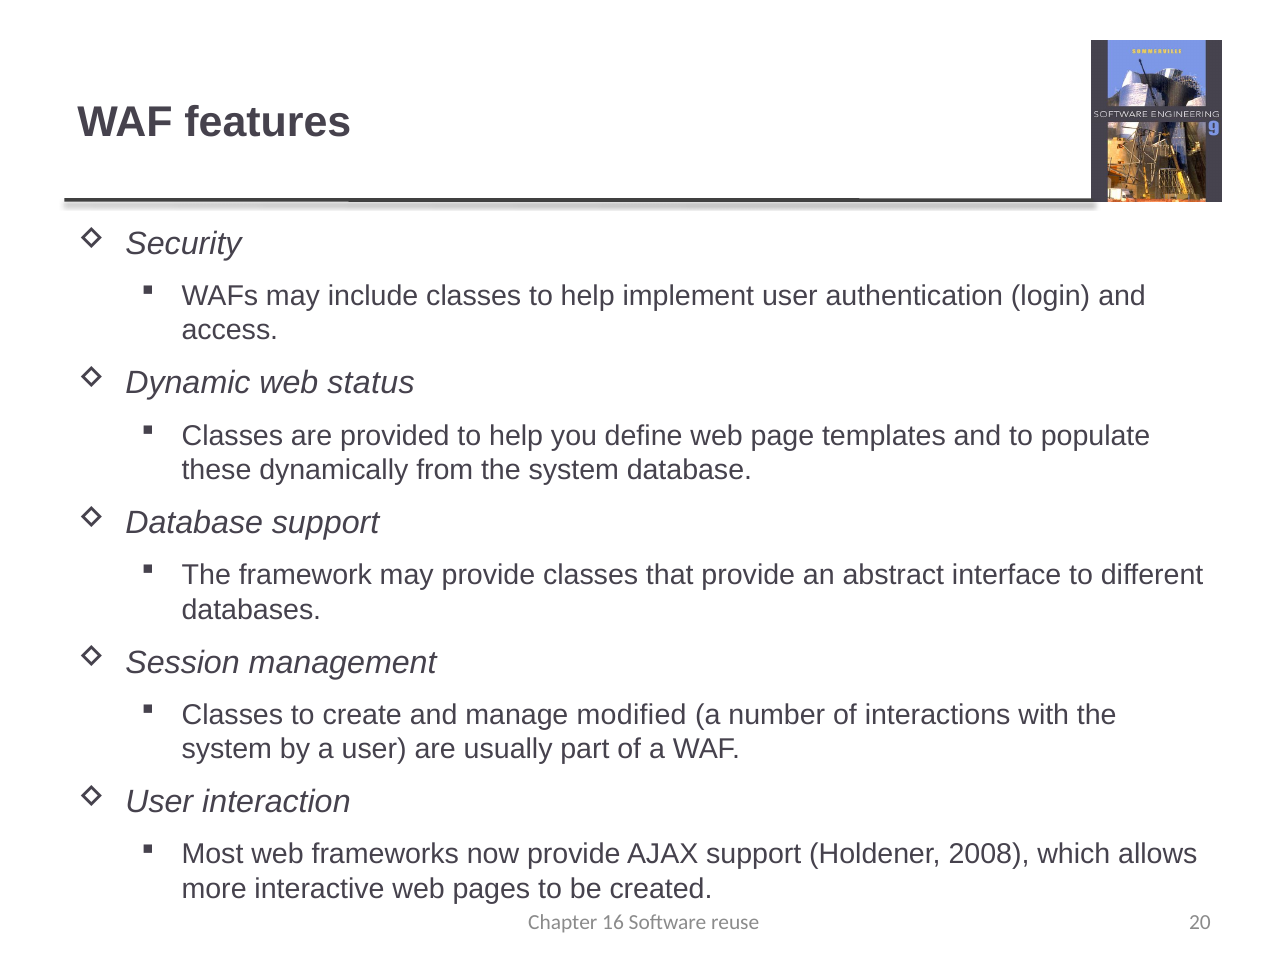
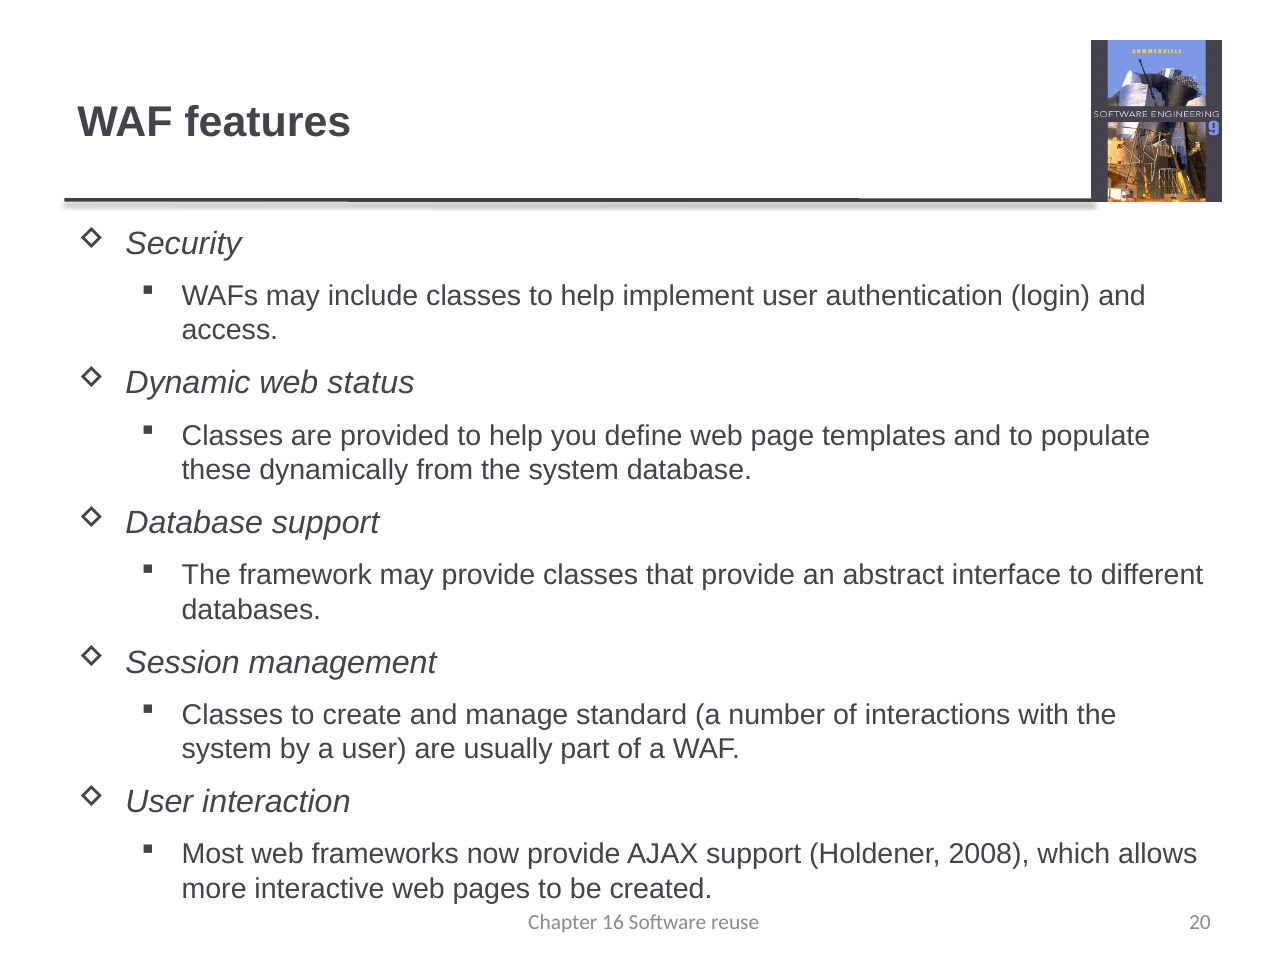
modified: modified -> standard
